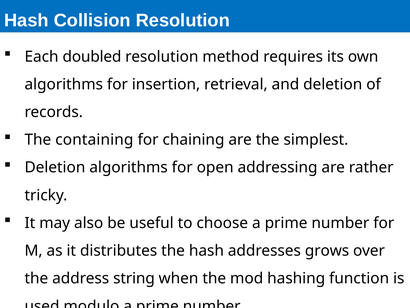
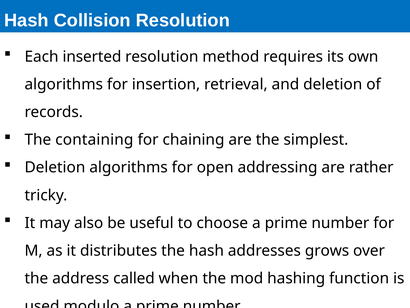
doubled: doubled -> inserted
string: string -> called
